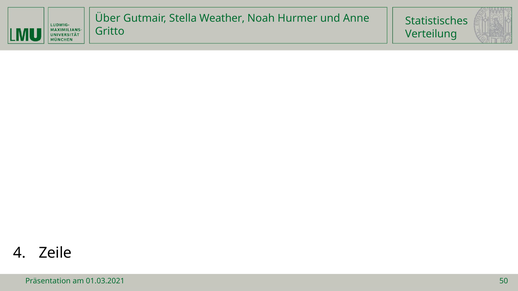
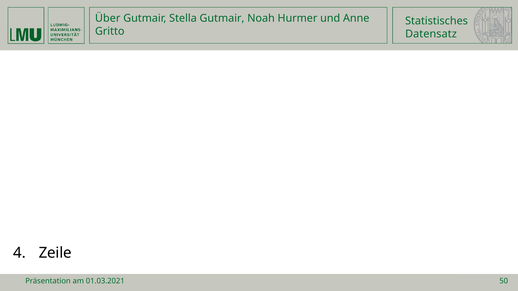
Stella Weather: Weather -> Gutmair
Verteilung: Verteilung -> Datensatz
